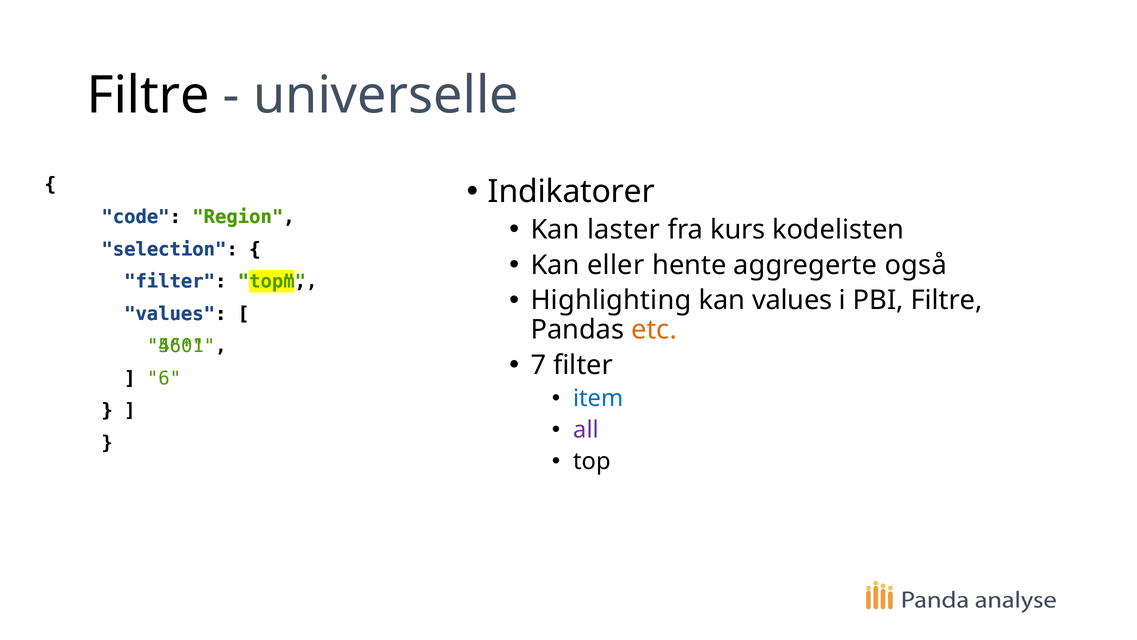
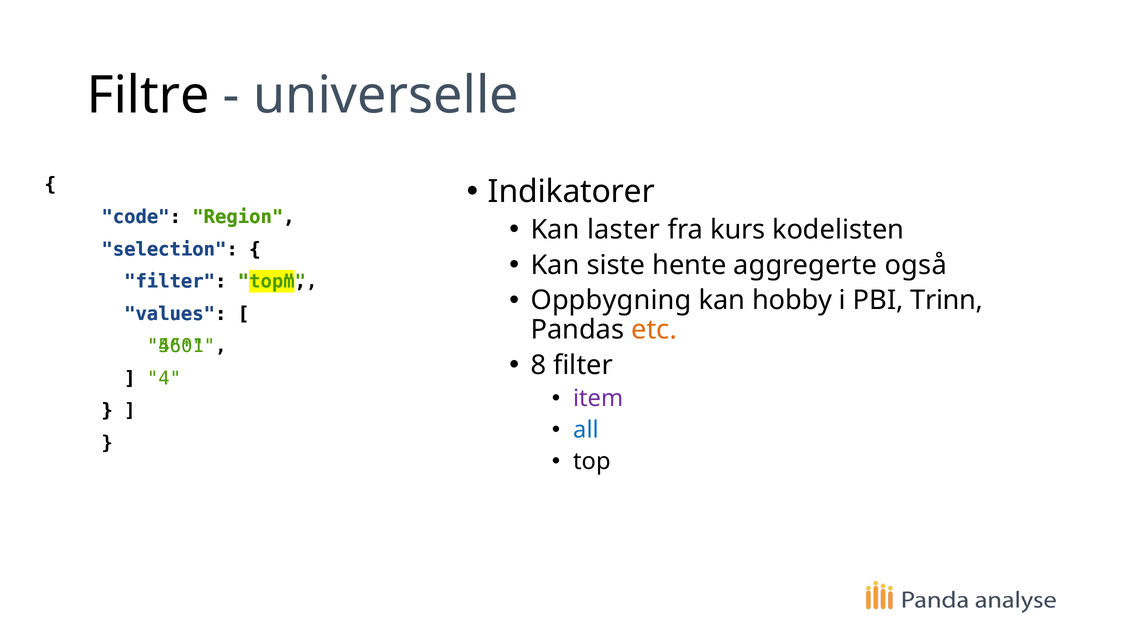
eller: eller -> siste
Highlighting: Highlighting -> Oppbygning
kan values: values -> hobby
PBI Filtre: Filtre -> Trinn
7: 7 -> 8
6: 6 -> 4
item at (598, 398) colour: blue -> purple
all at (586, 430) colour: purple -> blue
